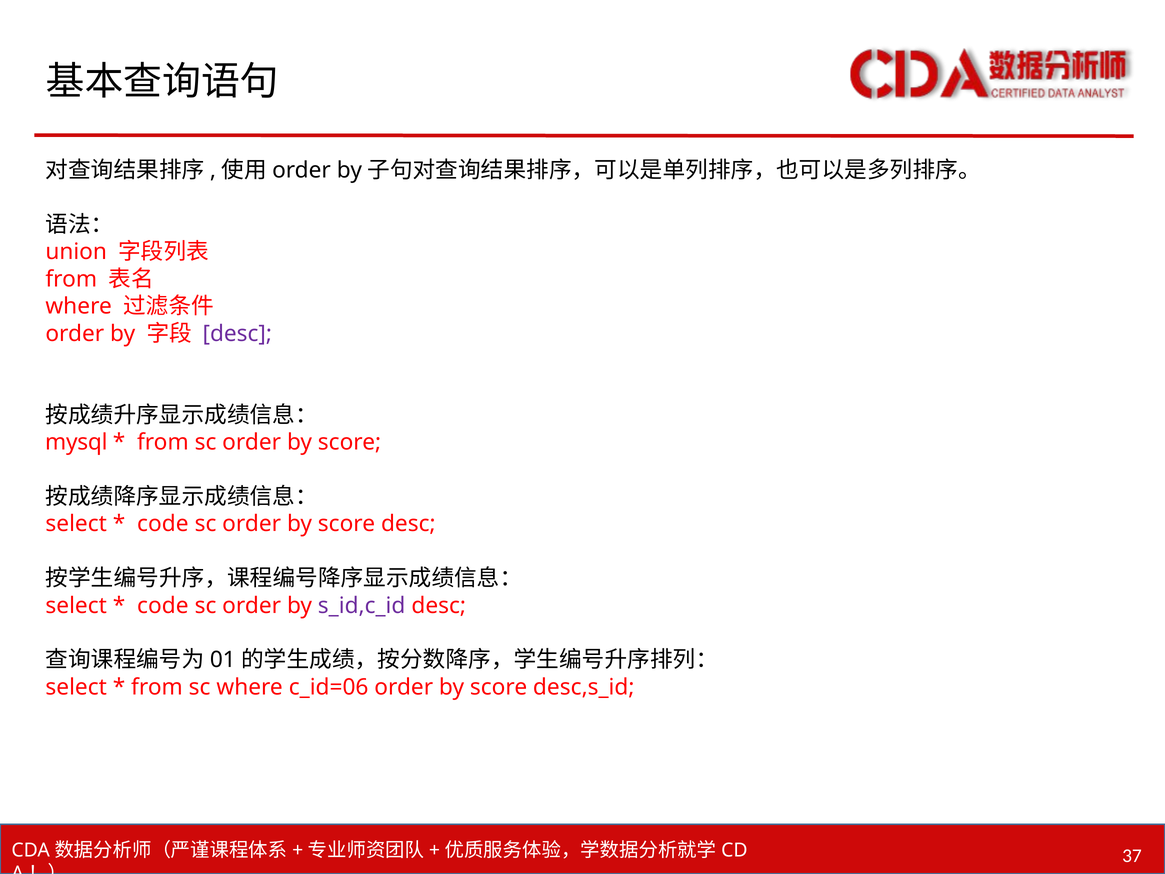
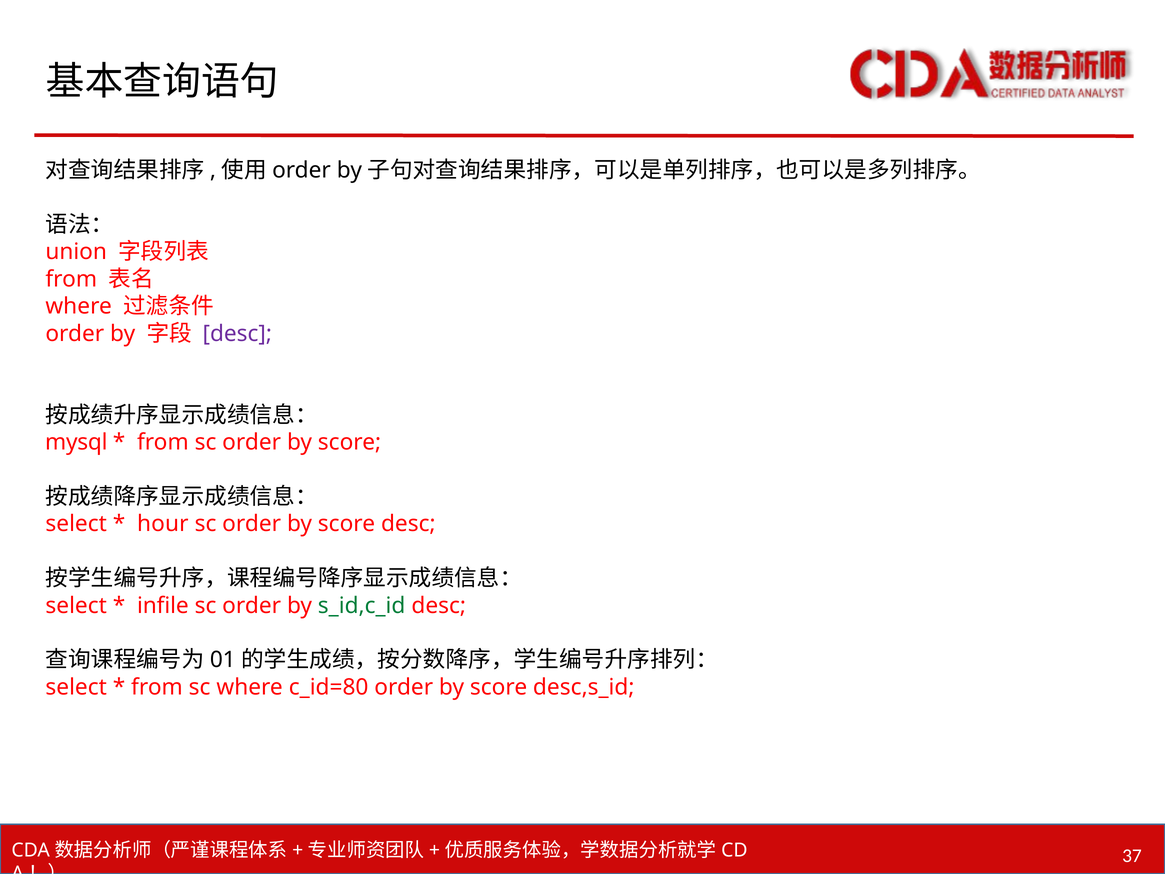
code at (163, 524): code -> hour
code at (163, 605): code -> infile
s_id,c_id colour: purple -> green
c_id=06: c_id=06 -> c_id=80
